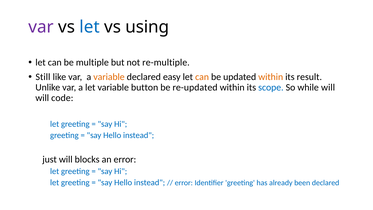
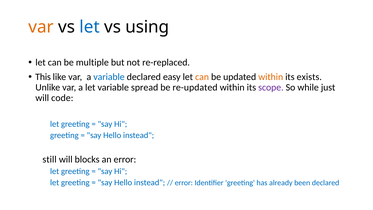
var at (41, 27) colour: purple -> orange
re-multiple: re-multiple -> re-replaced
Still: Still -> This
variable at (109, 77) colour: orange -> blue
result: result -> exists
button: button -> spread
scope colour: blue -> purple
while will: will -> just
just: just -> still
